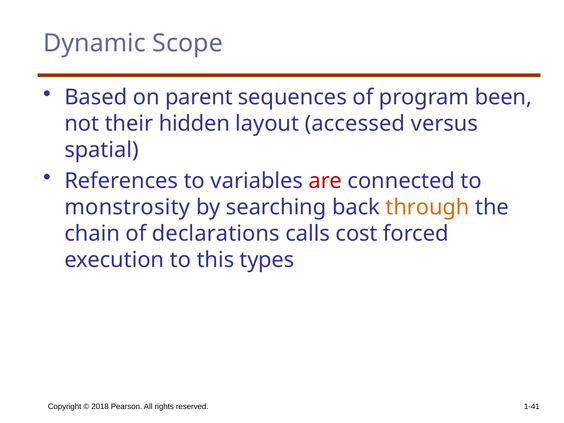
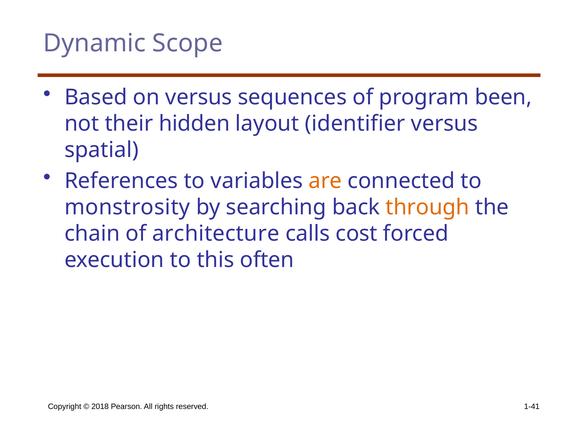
on parent: parent -> versus
accessed: accessed -> identifier
are colour: red -> orange
declarations: declarations -> architecture
types: types -> often
